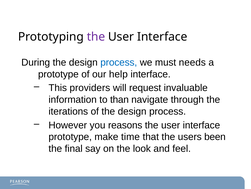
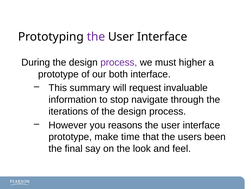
process at (119, 62) colour: blue -> purple
needs: needs -> higher
help: help -> both
providers: providers -> summary
than: than -> stop
